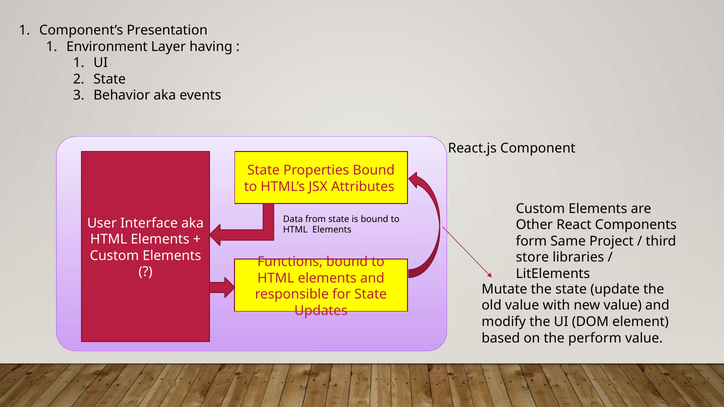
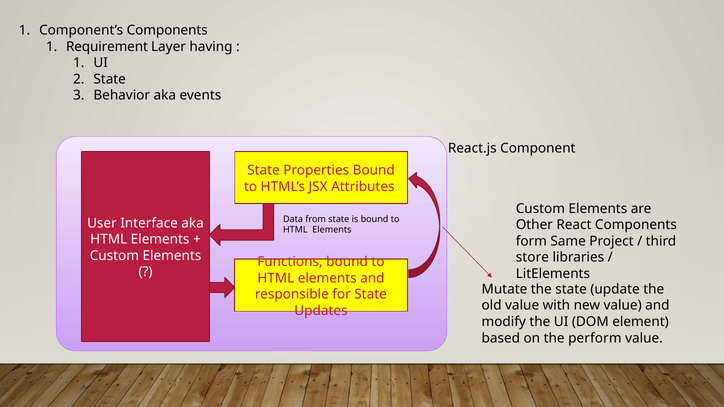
Component’s Presentation: Presentation -> Components
Environment: Environment -> Requirement
